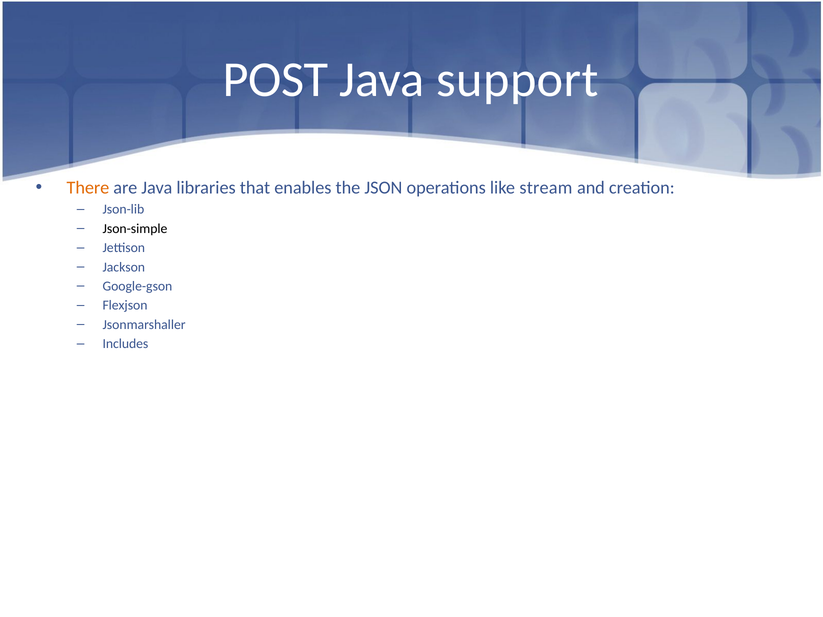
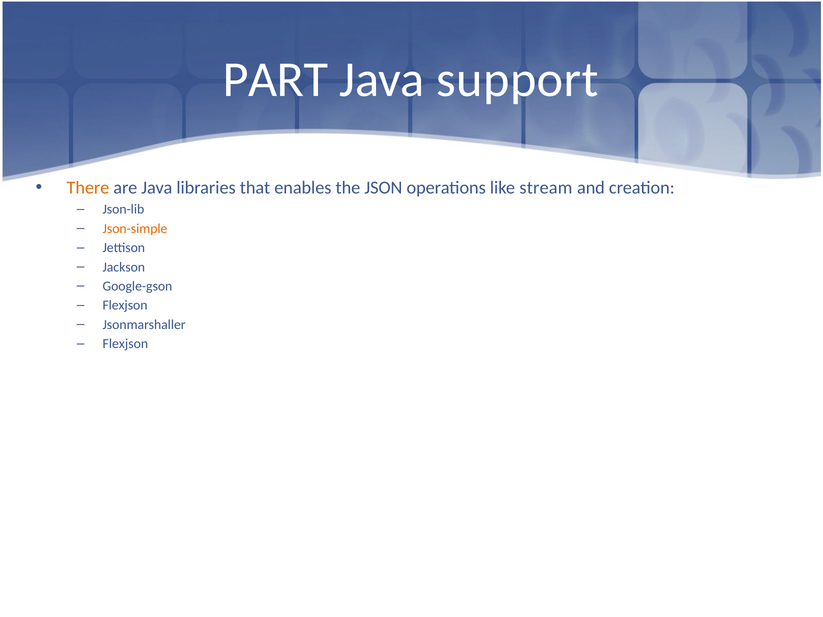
POST: POST -> PART
Json-simple colour: black -> orange
Includes at (125, 344): Includes -> Flexjson
